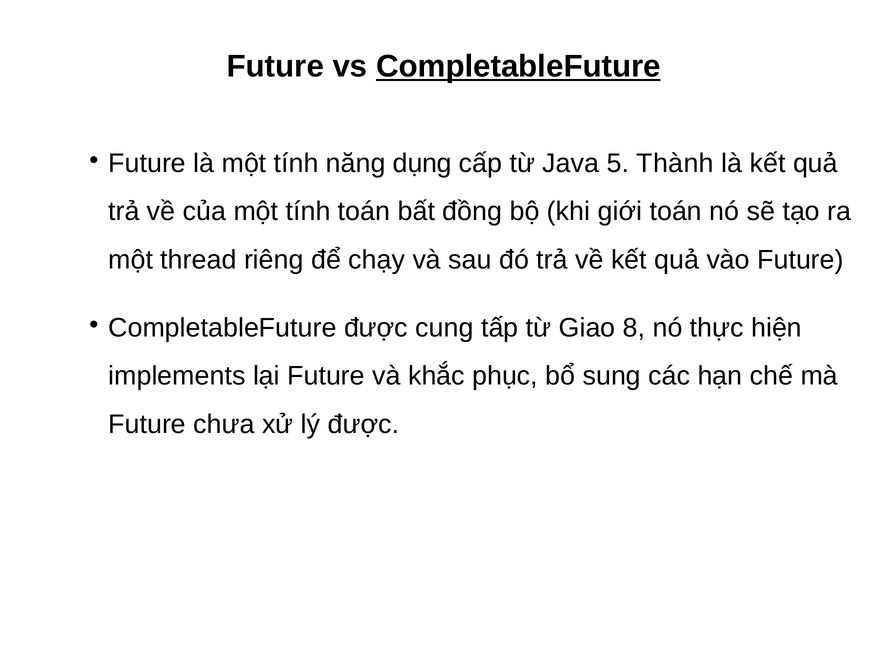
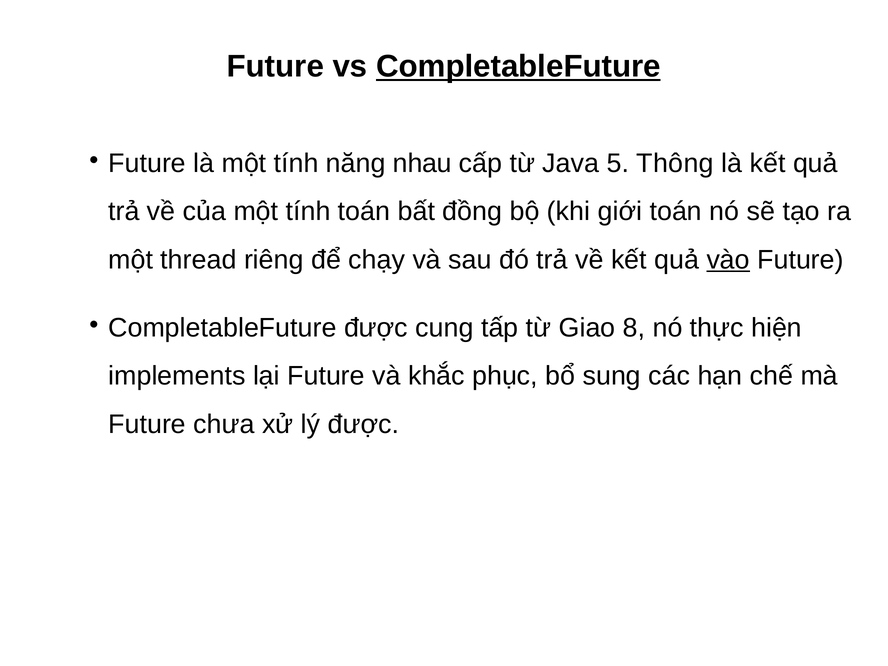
dụng: dụng -> nhau
Thành: Thành -> Thông
vào underline: none -> present
